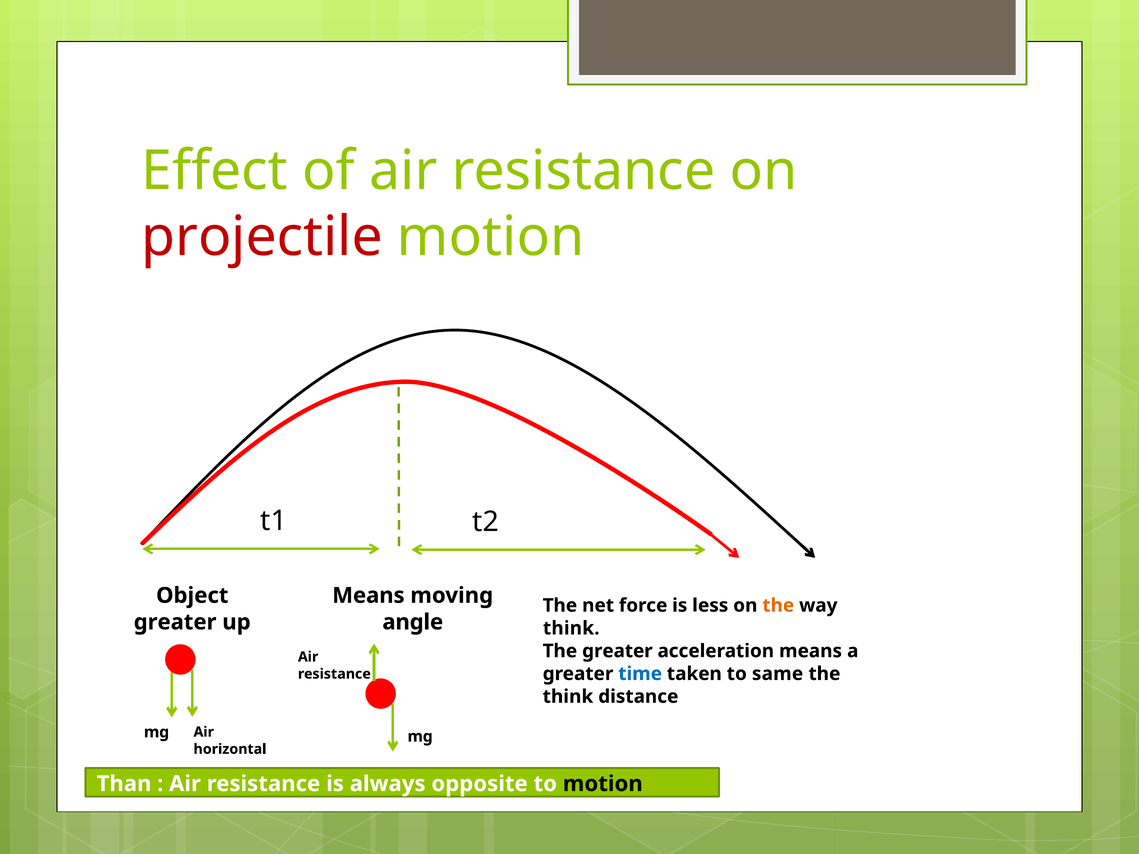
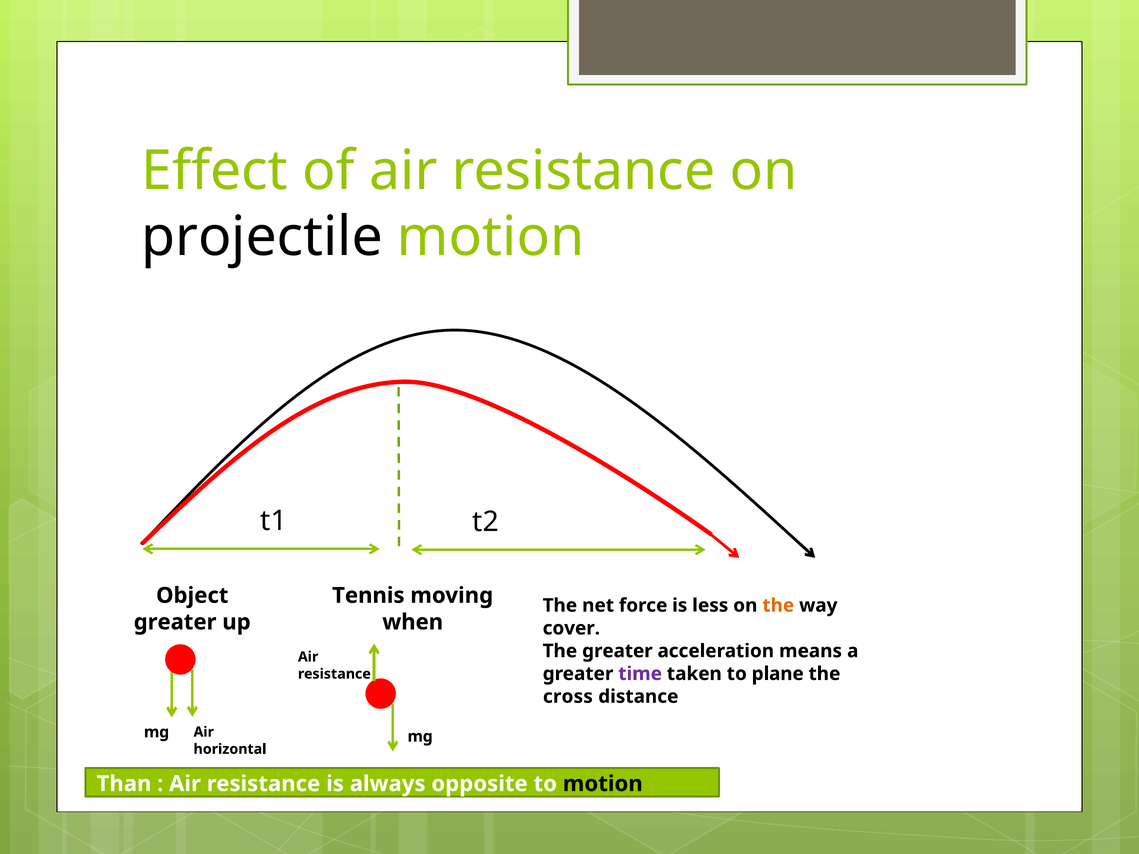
projectile colour: red -> black
Means at (368, 596): Means -> Tennis
angle: angle -> when
think at (571, 628): think -> cover
time colour: blue -> purple
same: same -> plane
think at (568, 697): think -> cross
